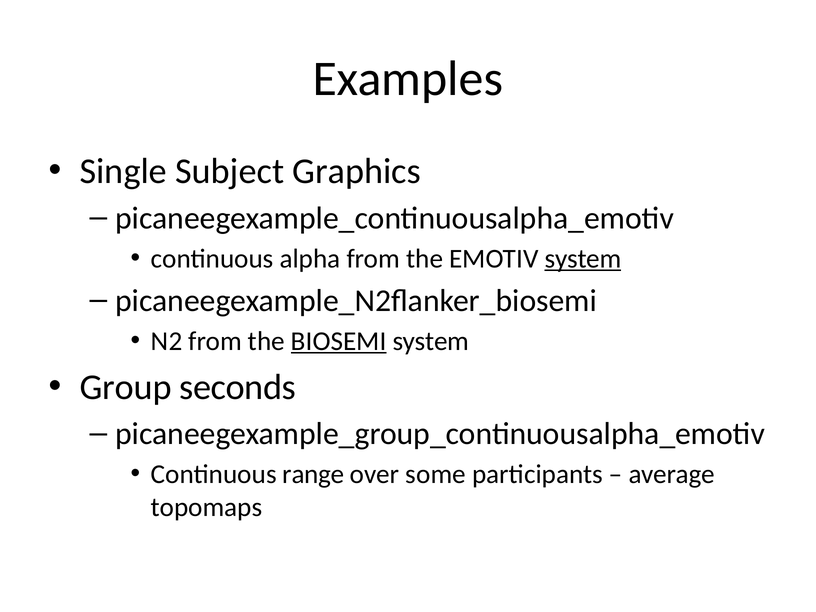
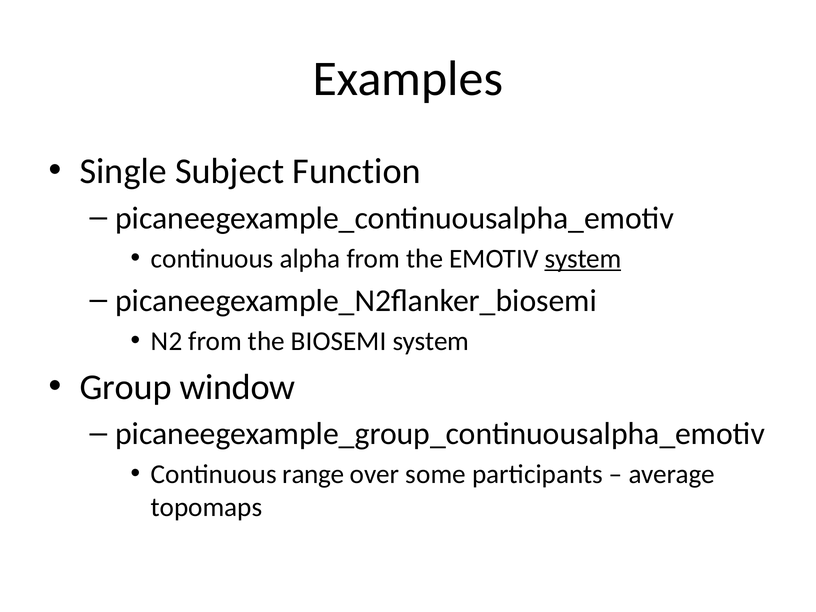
Graphics: Graphics -> Function
BIOSEMI underline: present -> none
seconds: seconds -> window
